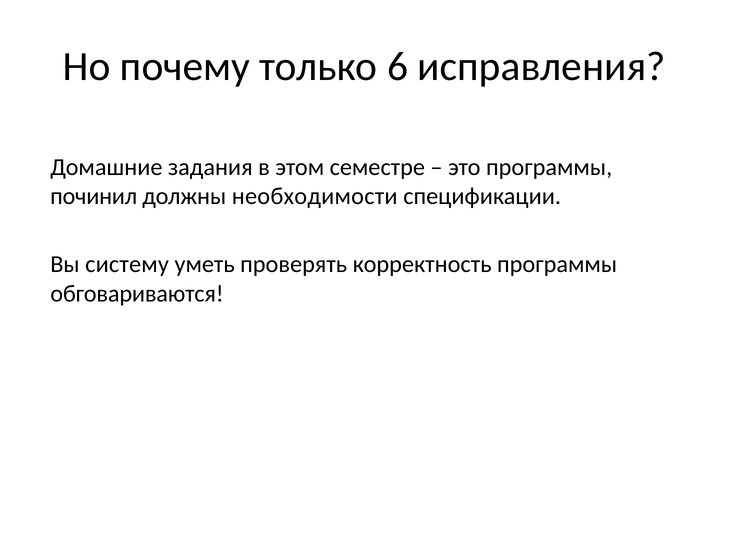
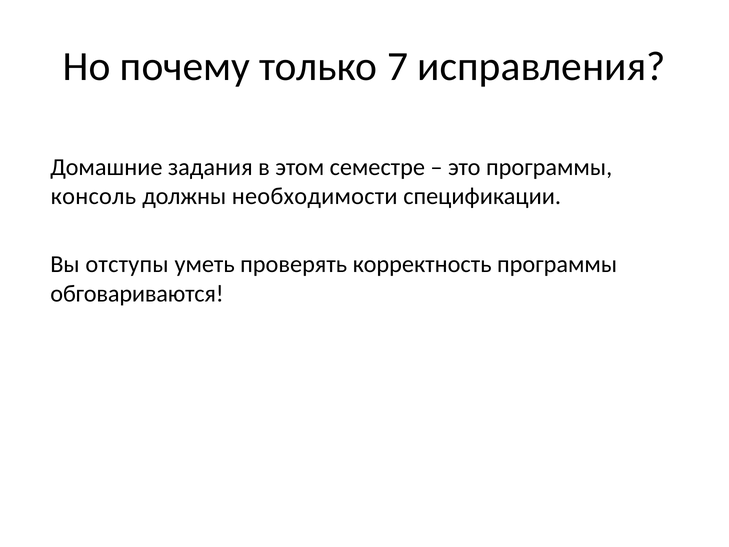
6: 6 -> 7
починил: починил -> консоль
систему: систему -> отступы
